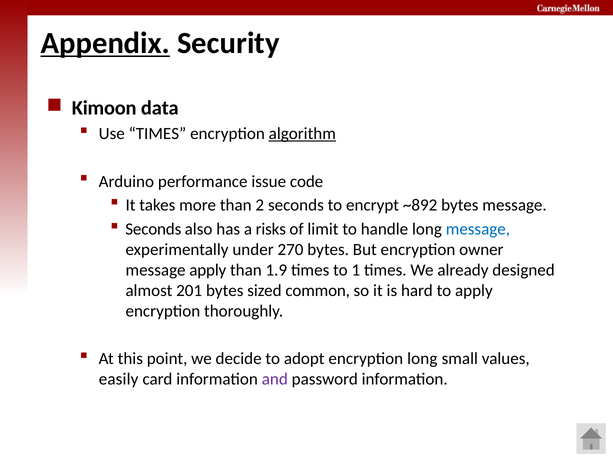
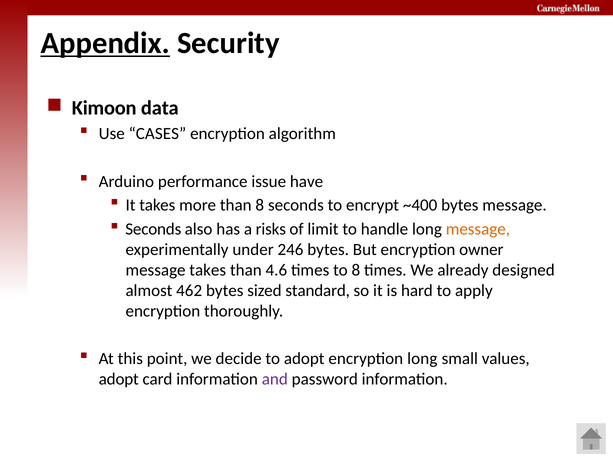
Use TIMES: TIMES -> CASES
algorithm underline: present -> none
code: code -> have
than 2: 2 -> 8
~892: ~892 -> ~400
message at (478, 229) colour: blue -> orange
270: 270 -> 246
message apply: apply -> takes
1.9: 1.9 -> 4.6
to 1: 1 -> 8
201: 201 -> 462
common: common -> standard
easily at (119, 379): easily -> adopt
